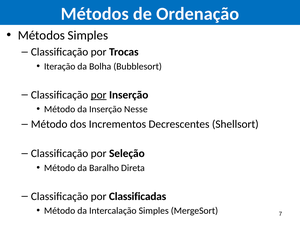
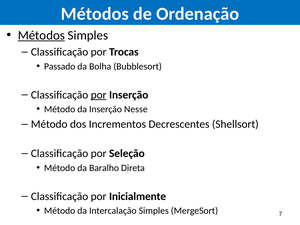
Métodos at (41, 35) underline: none -> present
Iteração: Iteração -> Passado
Classificadas: Classificadas -> Inicialmente
